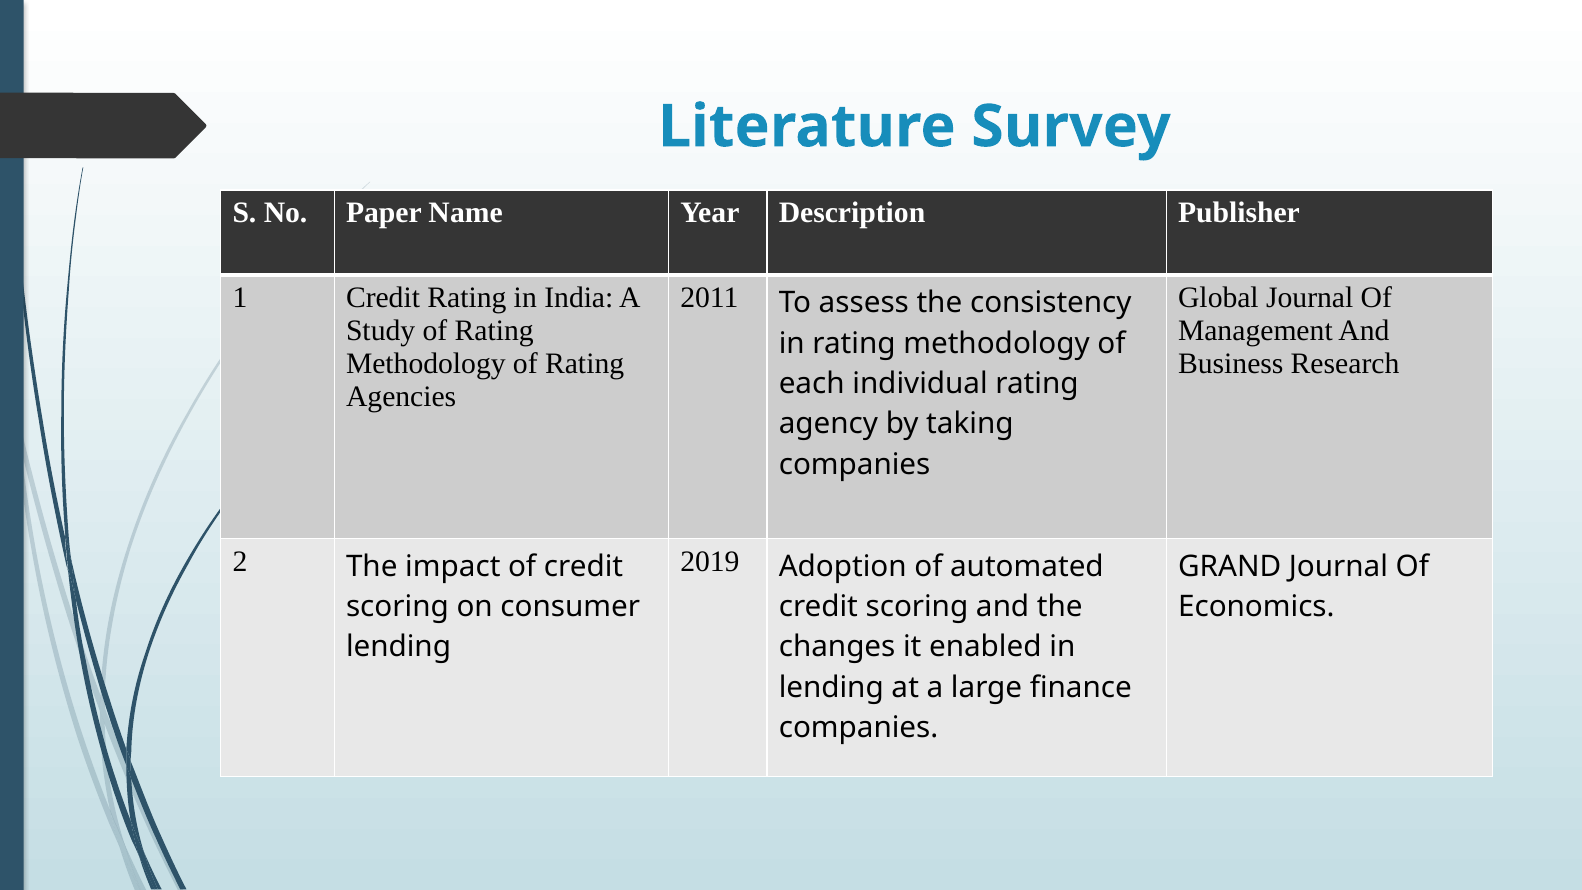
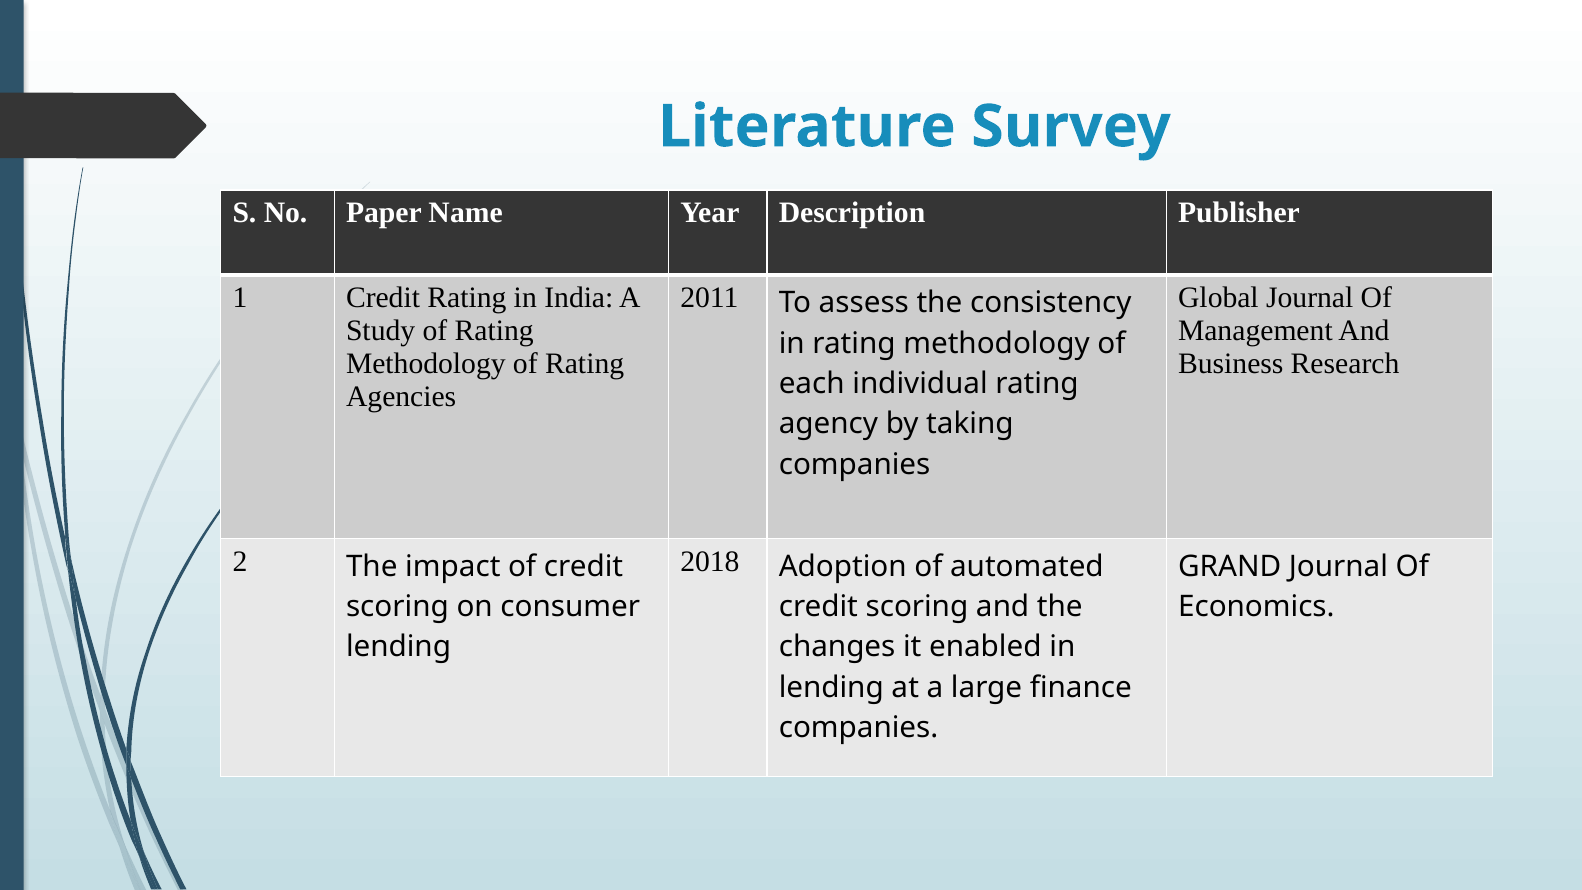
2019: 2019 -> 2018
